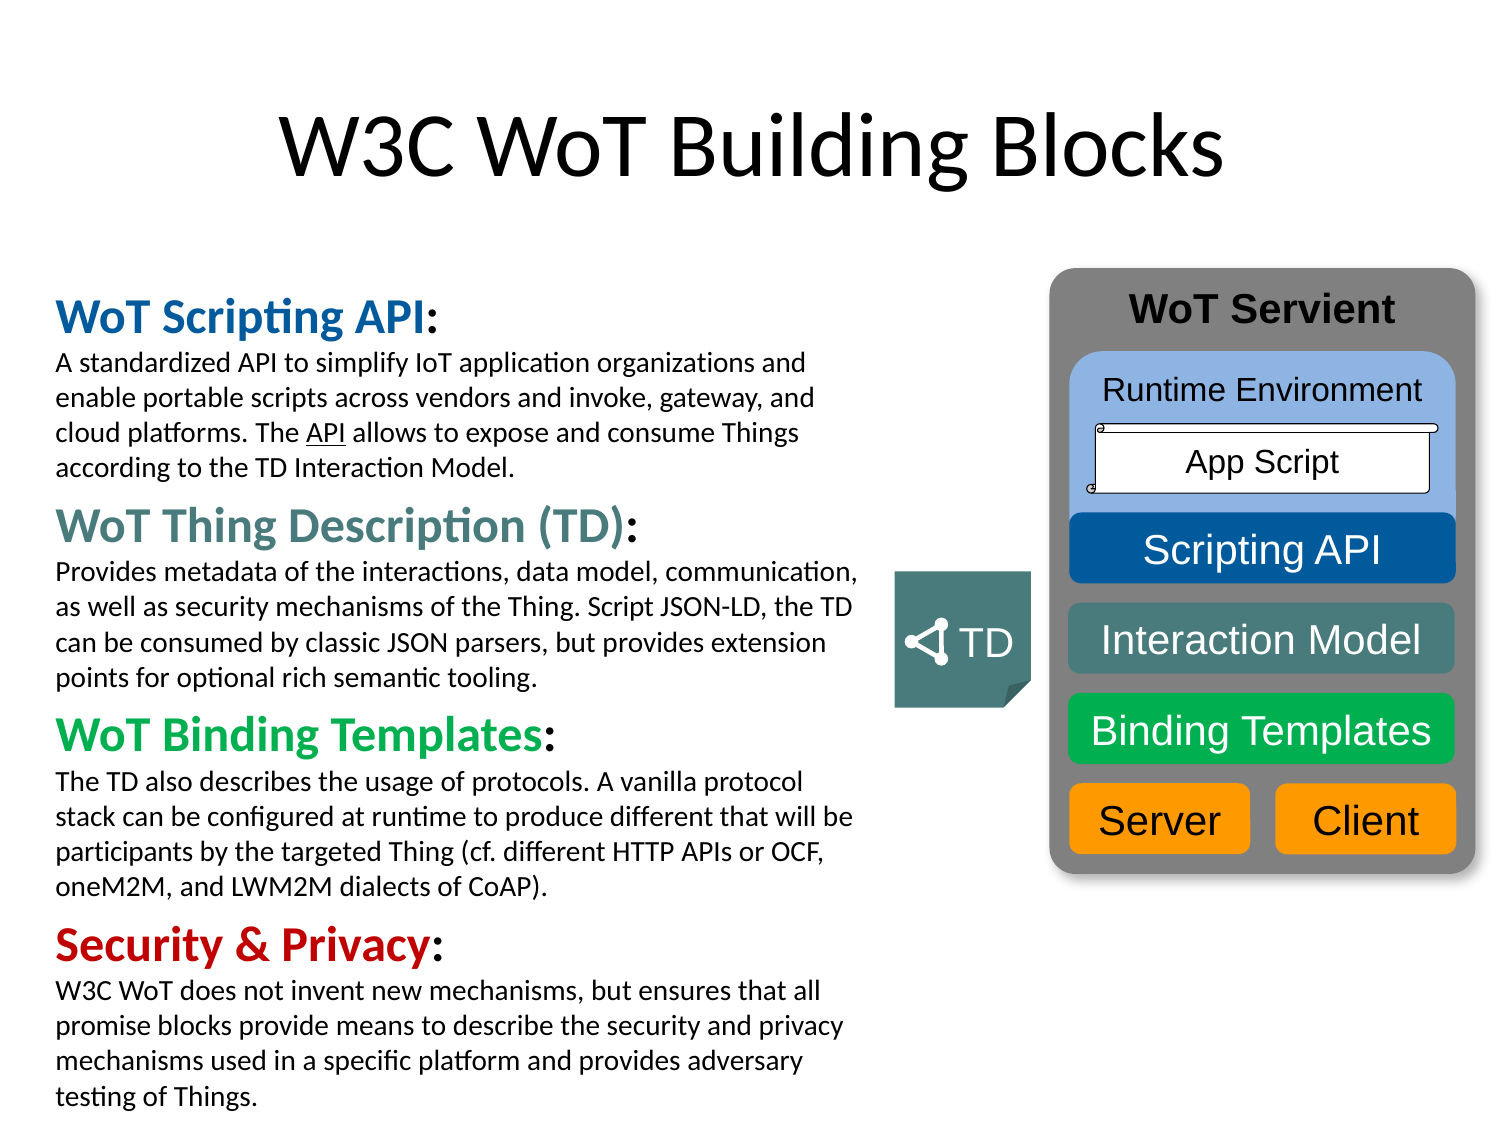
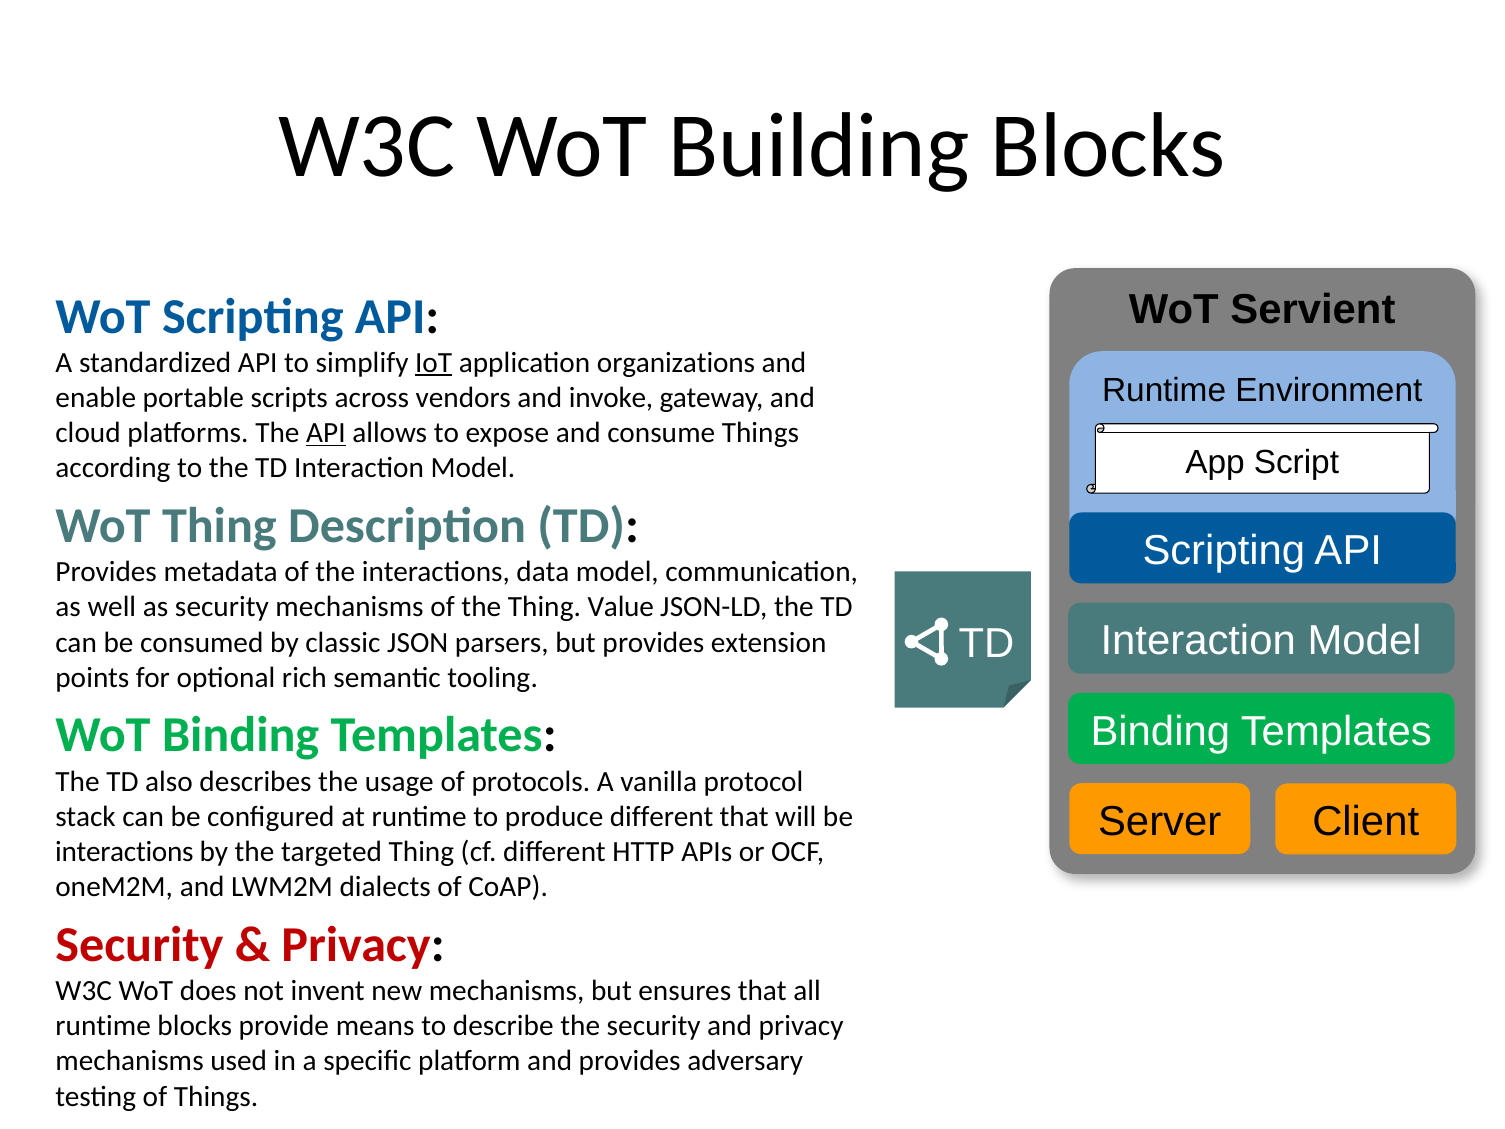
IoT underline: none -> present
Thing Script: Script -> Value
participants at (124, 852): participants -> interactions
promise at (103, 1026): promise -> runtime
